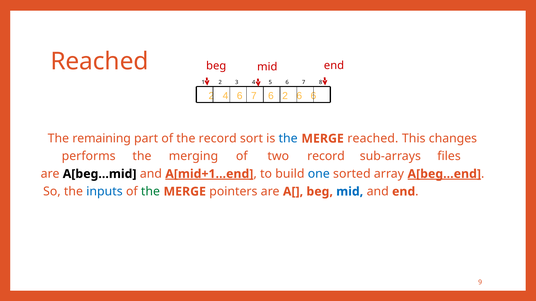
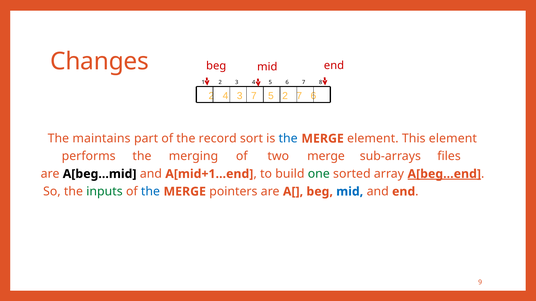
Reached at (99, 62): Reached -> Changes
4 6: 6 -> 3
7 6: 6 -> 5
2 6: 6 -> 7
remaining: remaining -> maintains
MERGE reached: reached -> element
This changes: changes -> element
two record: record -> merge
A[mid+1…end underline: present -> none
one colour: blue -> green
inputs colour: blue -> green
the at (150, 192) colour: green -> blue
